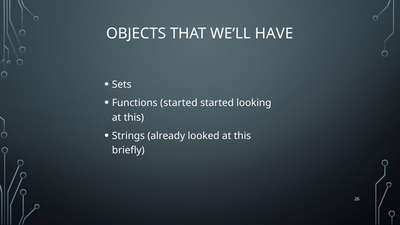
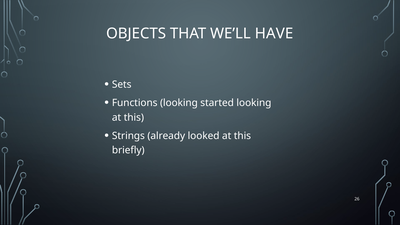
Functions started: started -> looking
